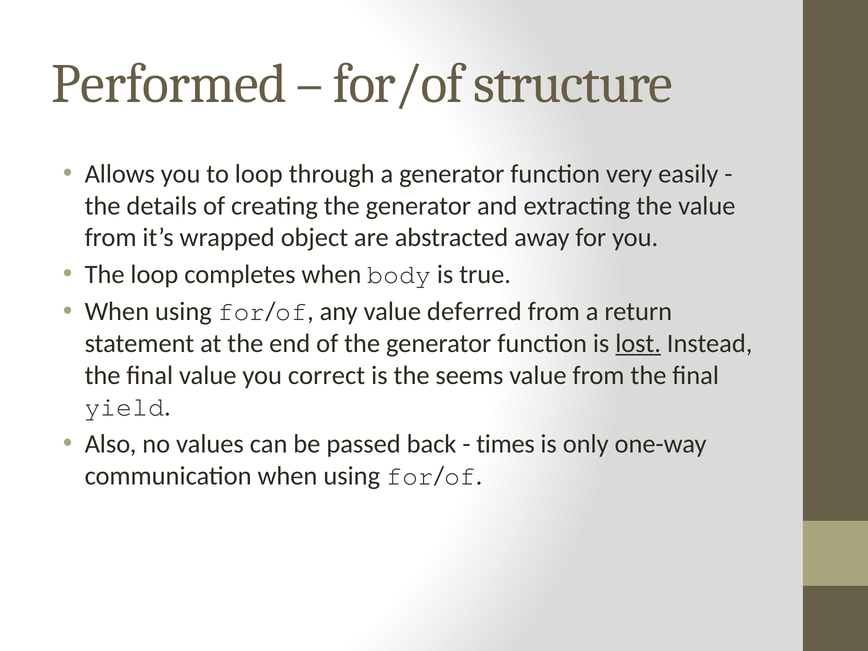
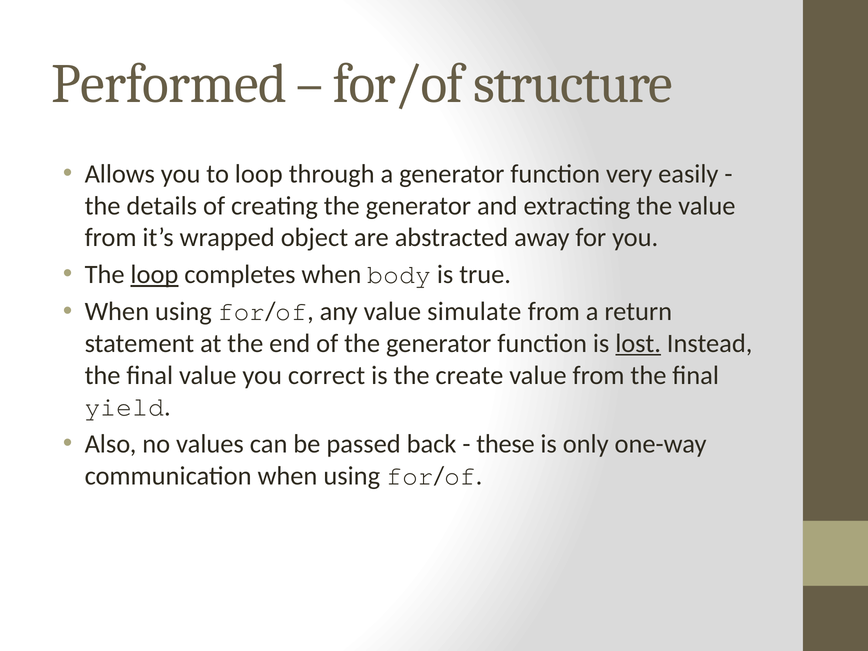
loop at (154, 275) underline: none -> present
deferred: deferred -> simulate
seems: seems -> create
times: times -> these
